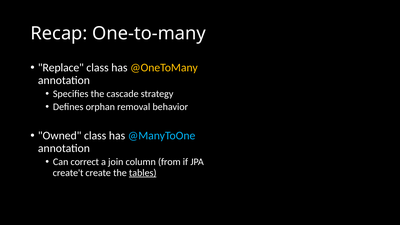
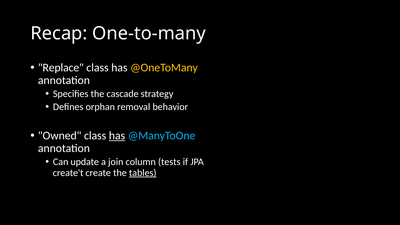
has at (117, 136) underline: none -> present
correct: correct -> update
from: from -> tests
